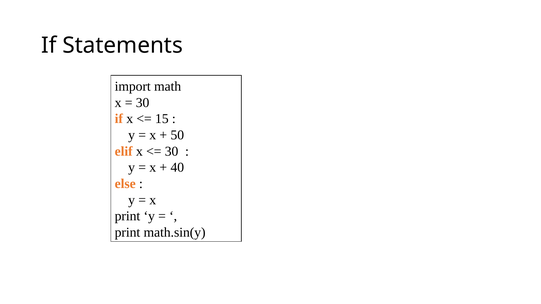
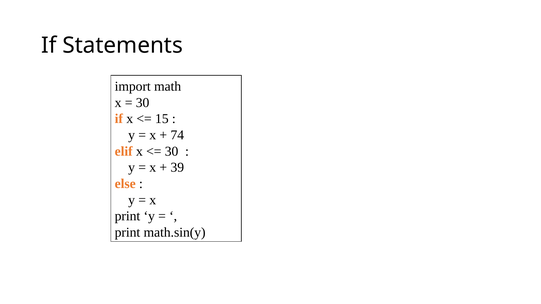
50: 50 -> 74
40: 40 -> 39
